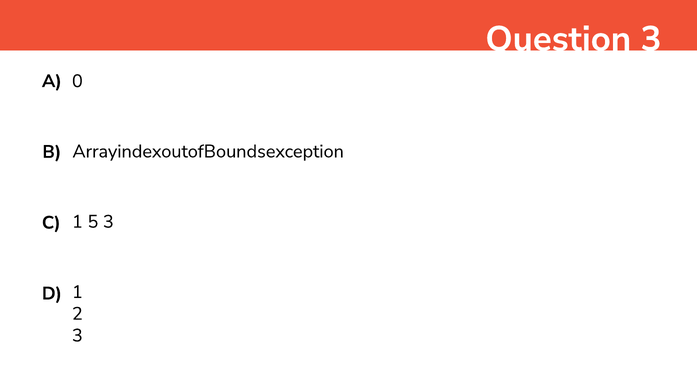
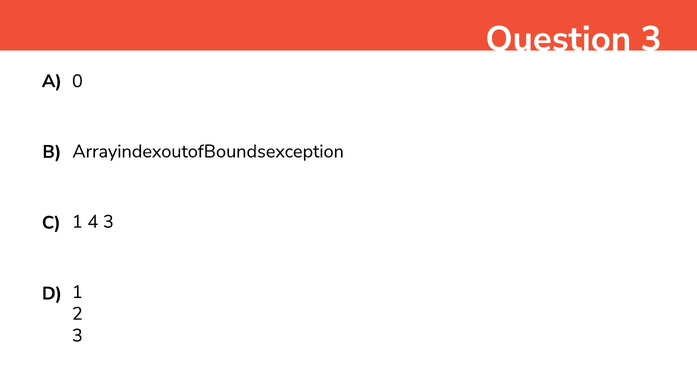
5: 5 -> 4
